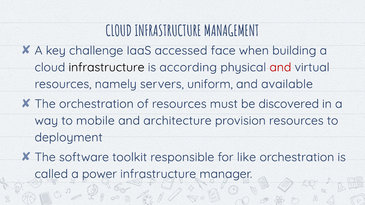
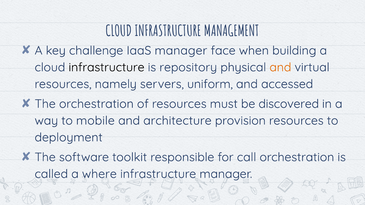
IaaS accessed: accessed -> manager
according: according -> repository
and at (280, 67) colour: red -> orange
available: available -> accessed
like: like -> call
power: power -> where
